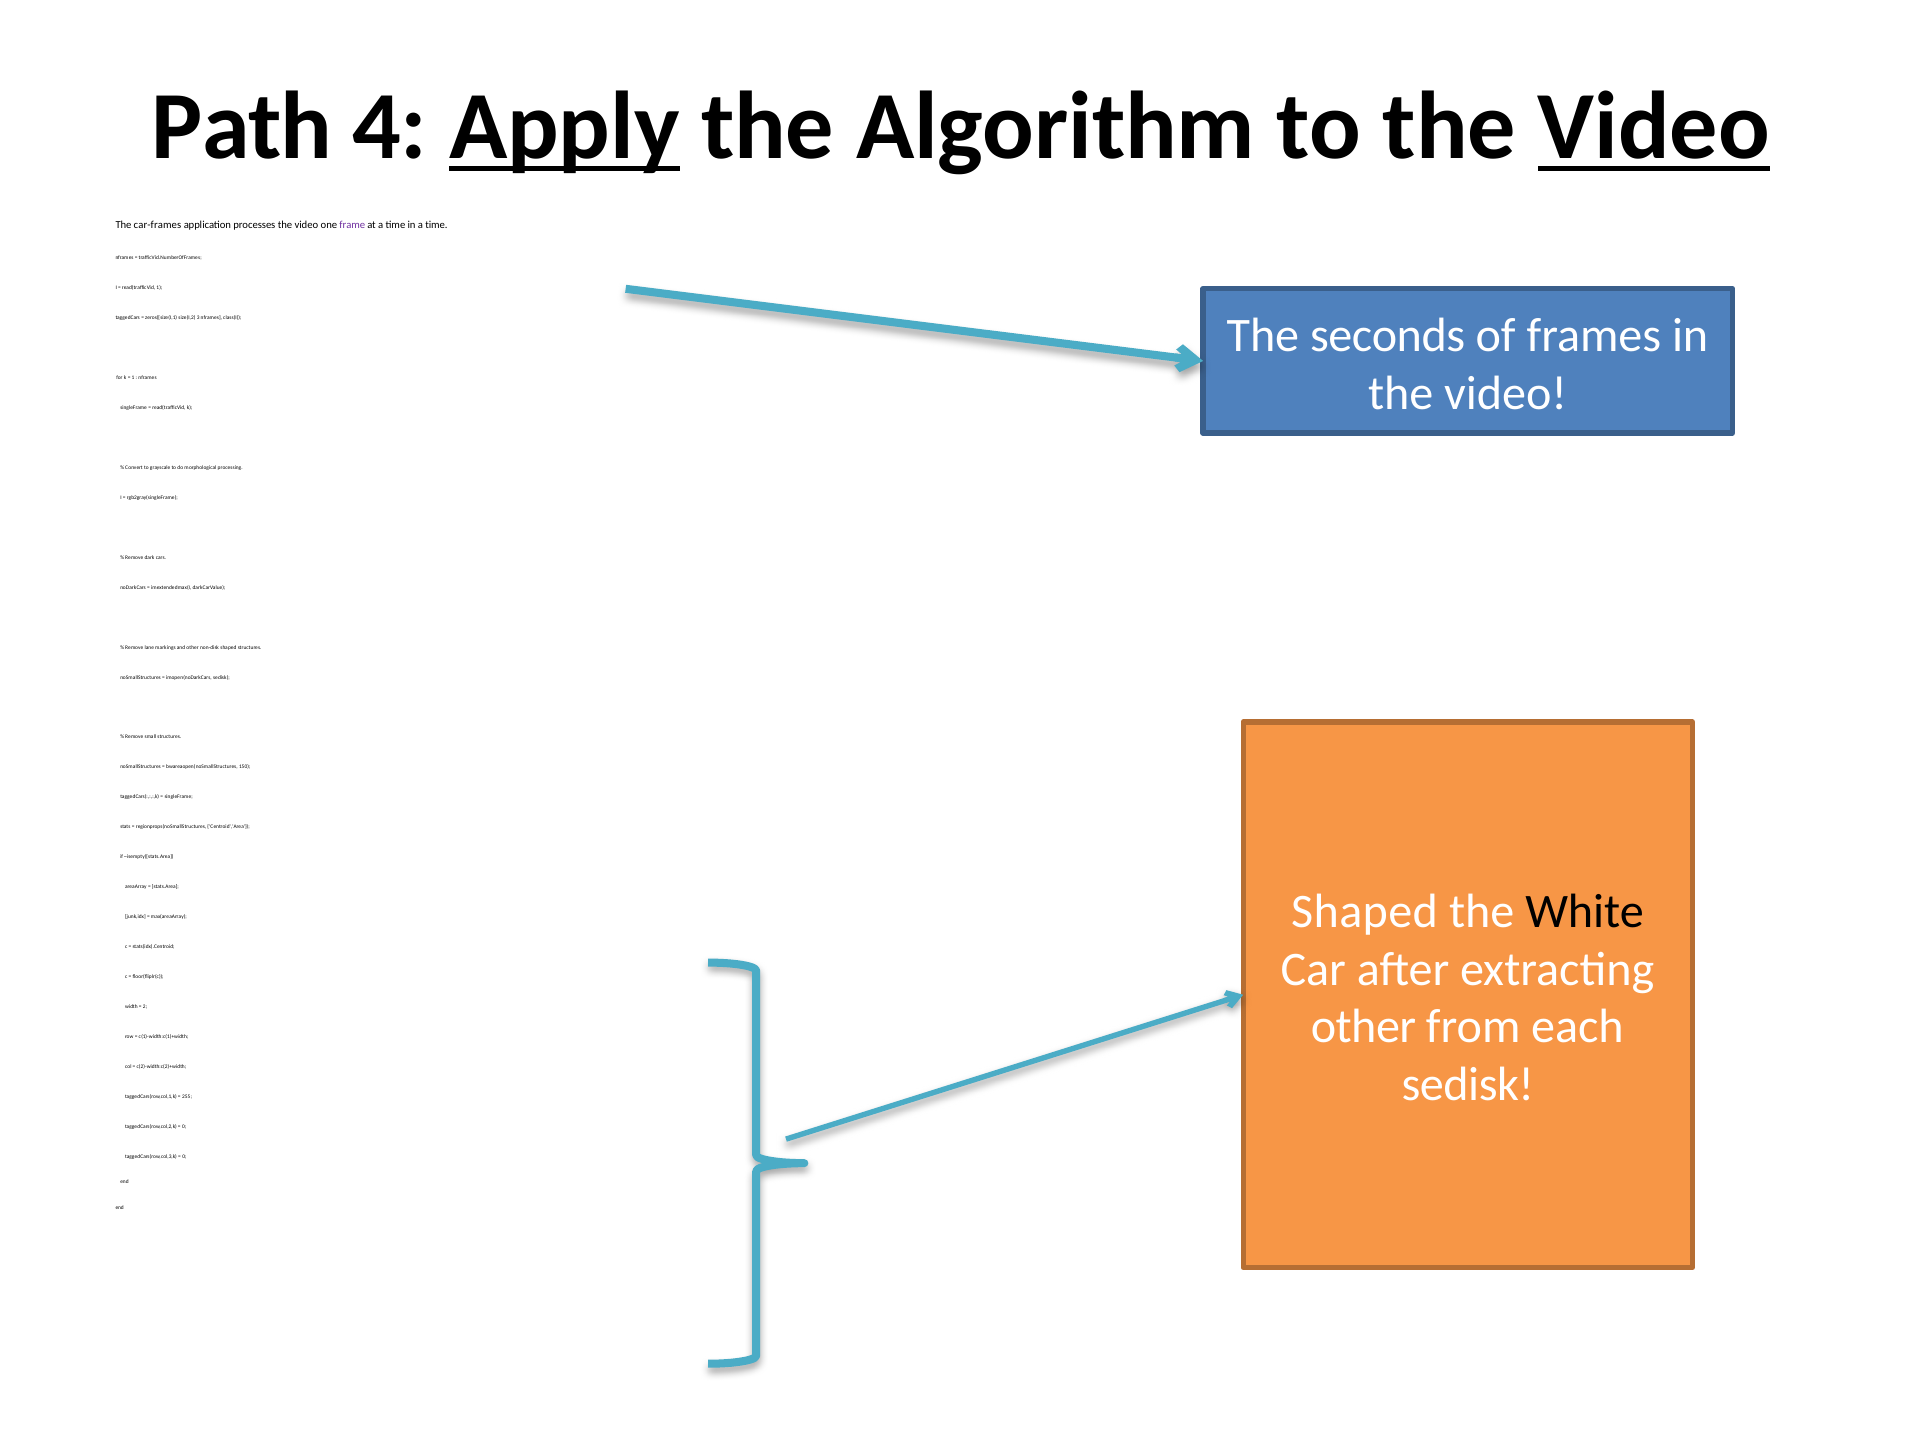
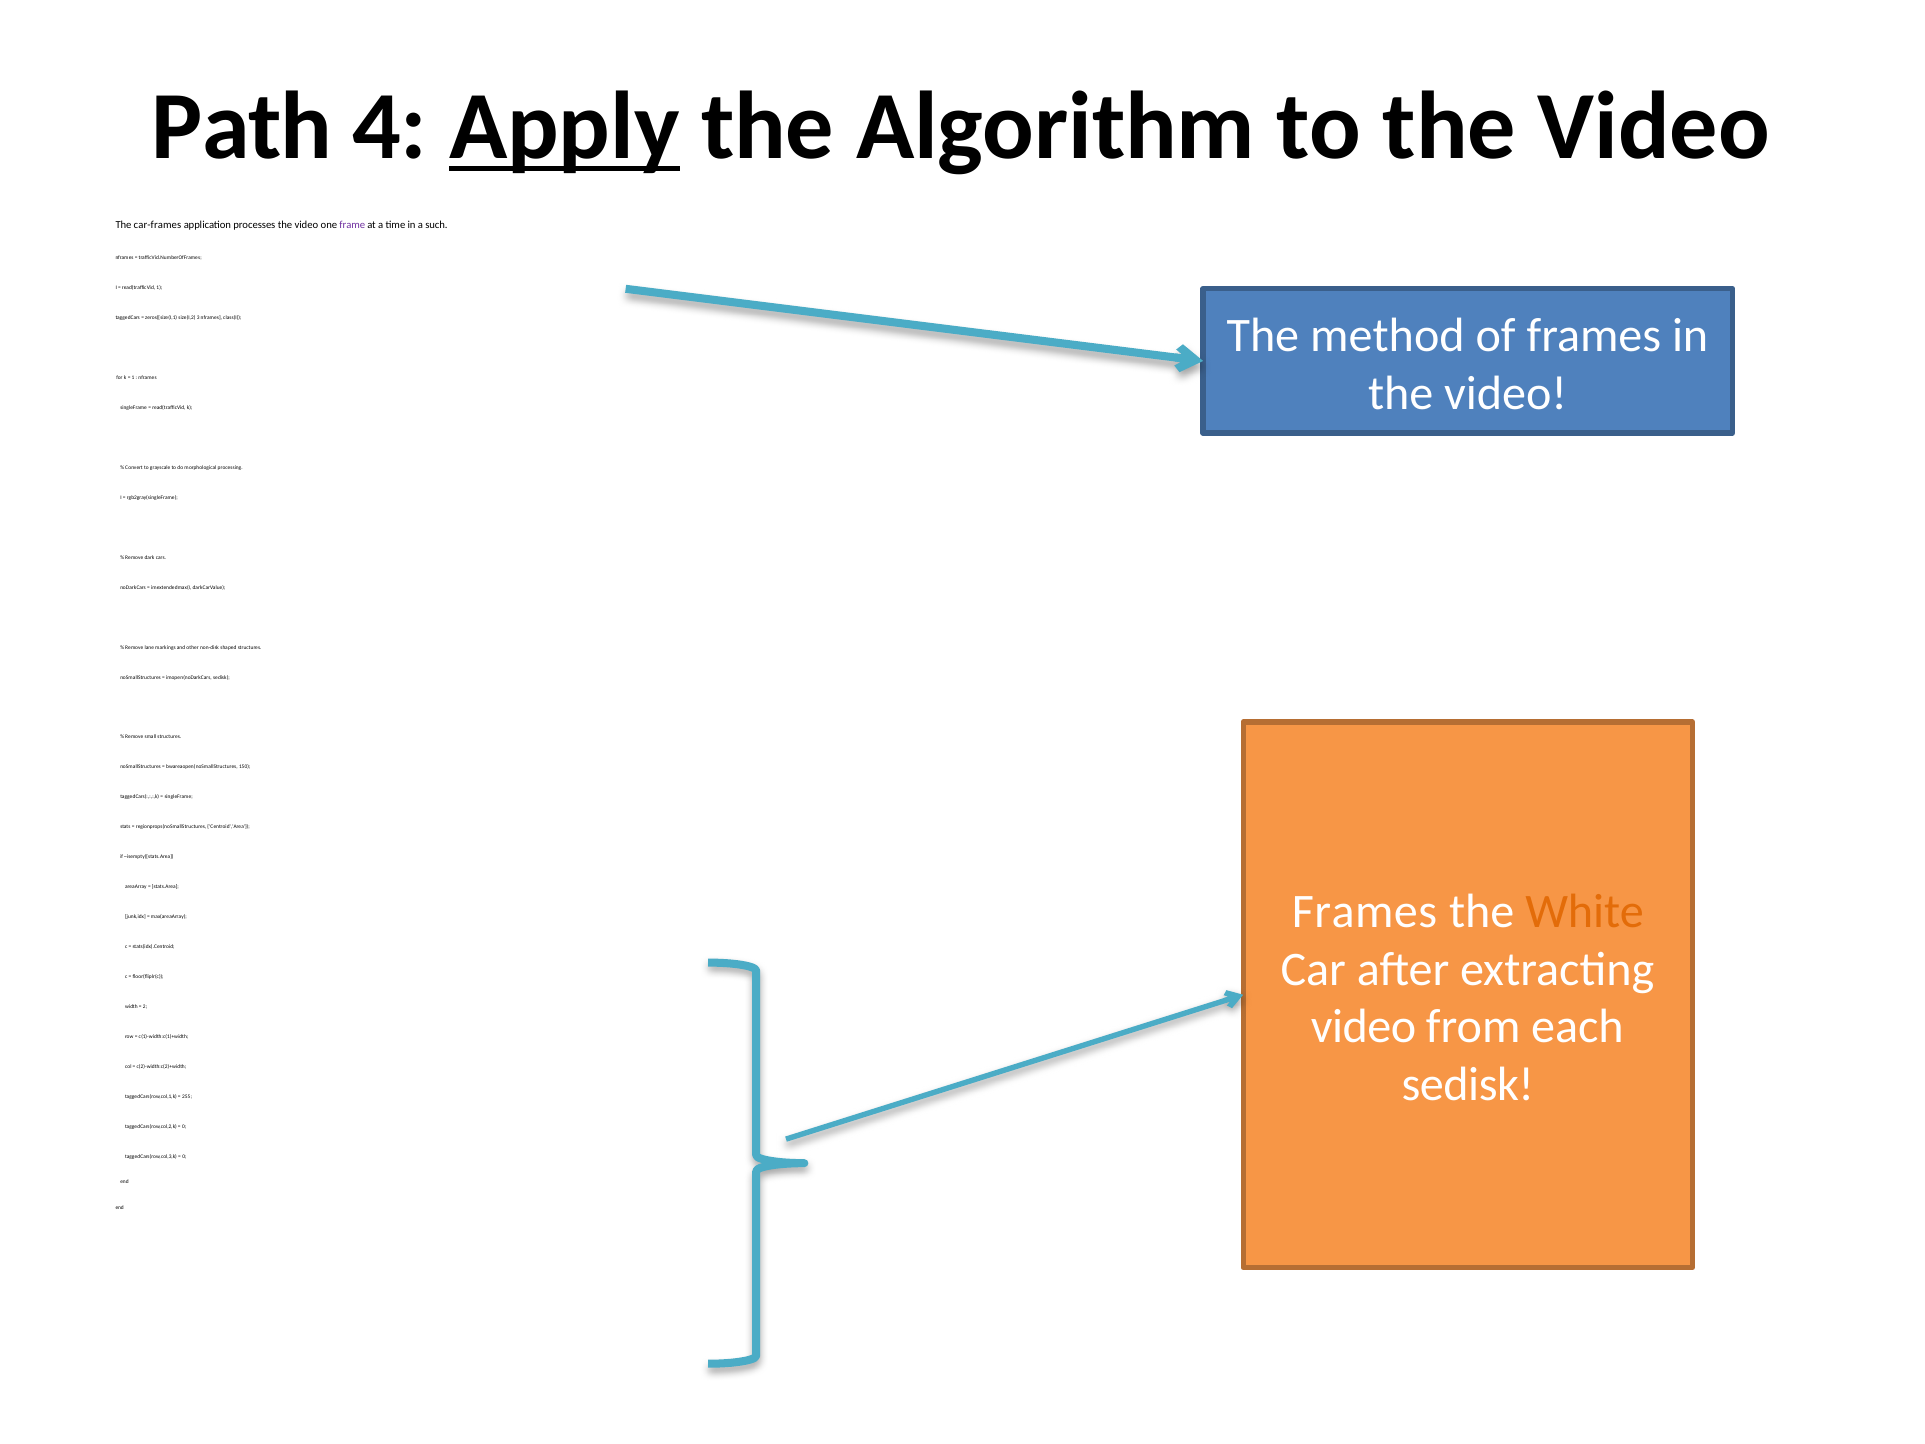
Video at (1654, 127) underline: present -> none
in a time: time -> such
seconds: seconds -> method
Shaped at (1365, 911): Shaped -> Frames
White colour: black -> orange
other at (1363, 1027): other -> video
